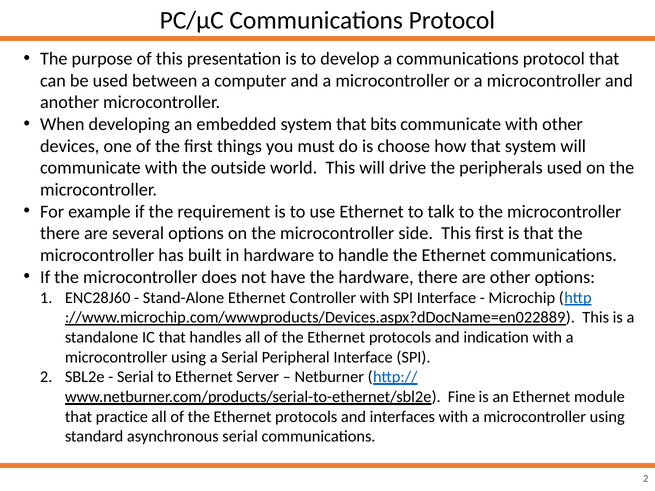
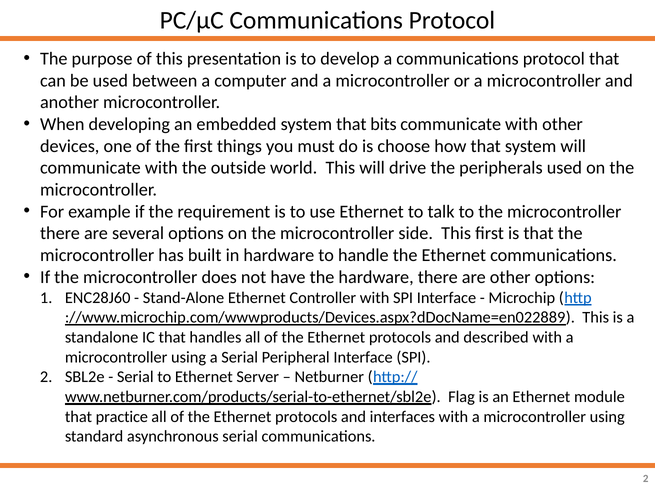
indication: indication -> described
Fine: Fine -> Flag
